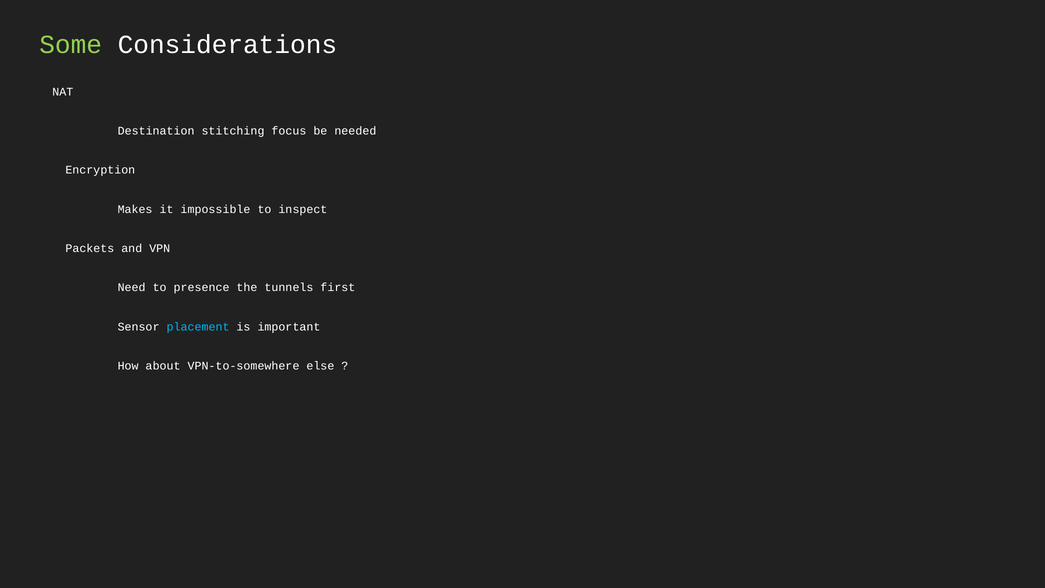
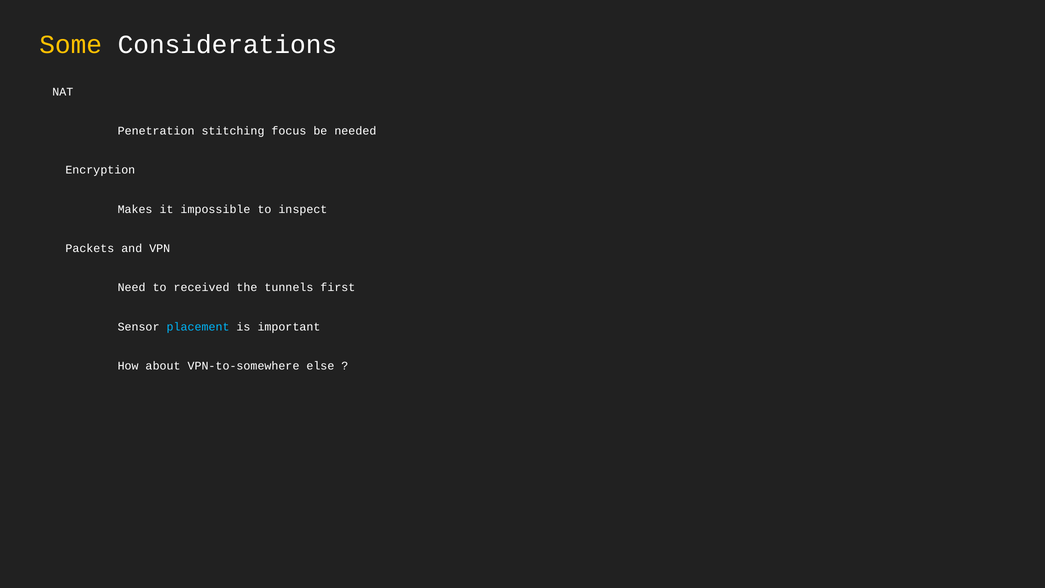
Some colour: light green -> yellow
Destination: Destination -> Penetration
presence: presence -> received
